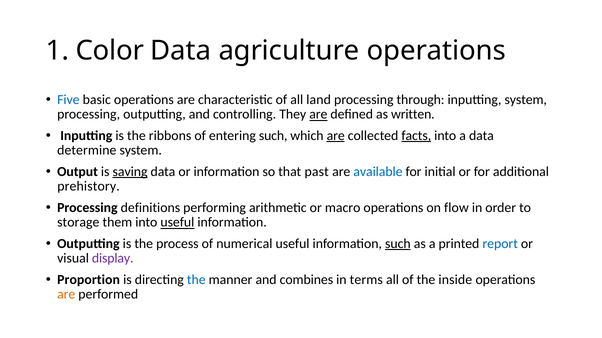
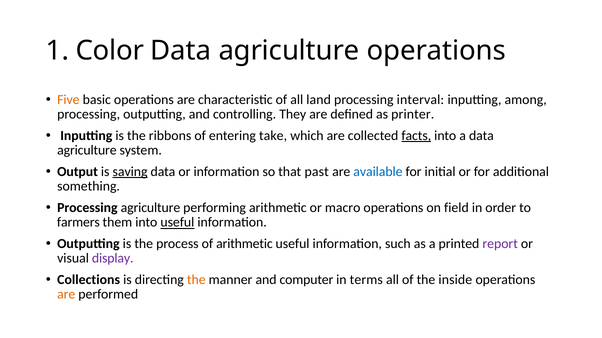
Five colour: blue -> orange
through: through -> interval
inputting system: system -> among
are at (318, 115) underline: present -> none
written: written -> printer
entering such: such -> take
are at (336, 136) underline: present -> none
determine at (87, 151): determine -> agriculture
prehistory: prehistory -> something
Processing definitions: definitions -> agriculture
flow: flow -> field
storage: storage -> farmers
of numerical: numerical -> arithmetic
such at (398, 244) underline: present -> none
report colour: blue -> purple
Proportion: Proportion -> Collections
the at (196, 280) colour: blue -> orange
combines: combines -> computer
